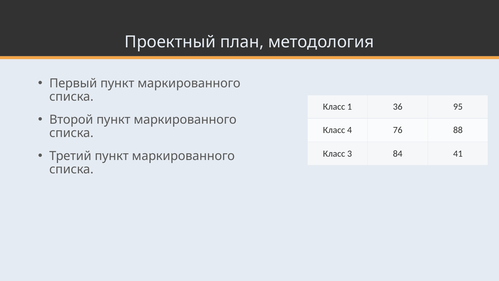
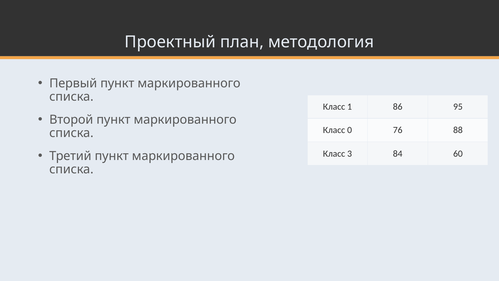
36: 36 -> 86
4: 4 -> 0
41: 41 -> 60
